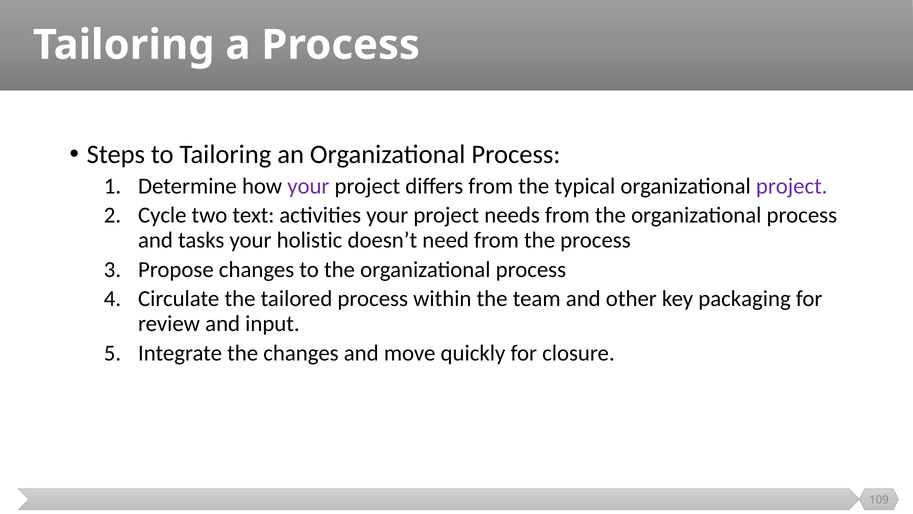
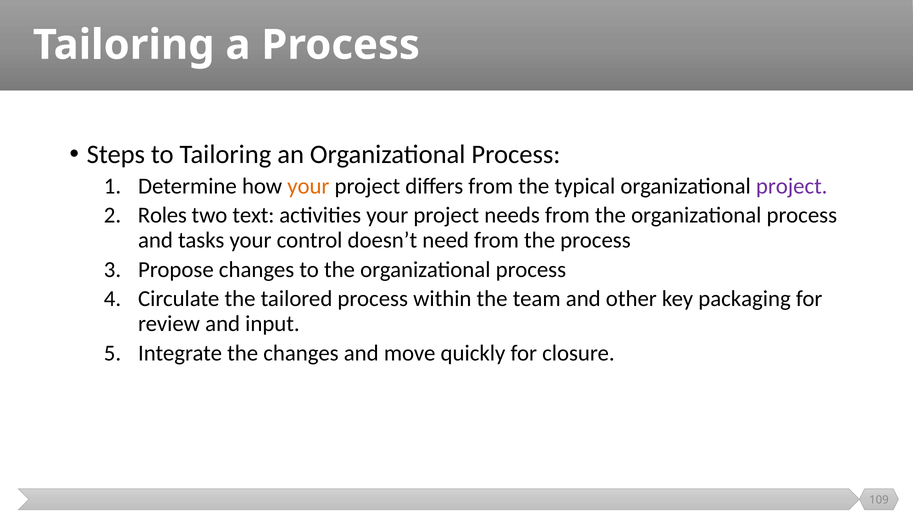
your at (308, 186) colour: purple -> orange
Cycle: Cycle -> Roles
holistic: holistic -> control
